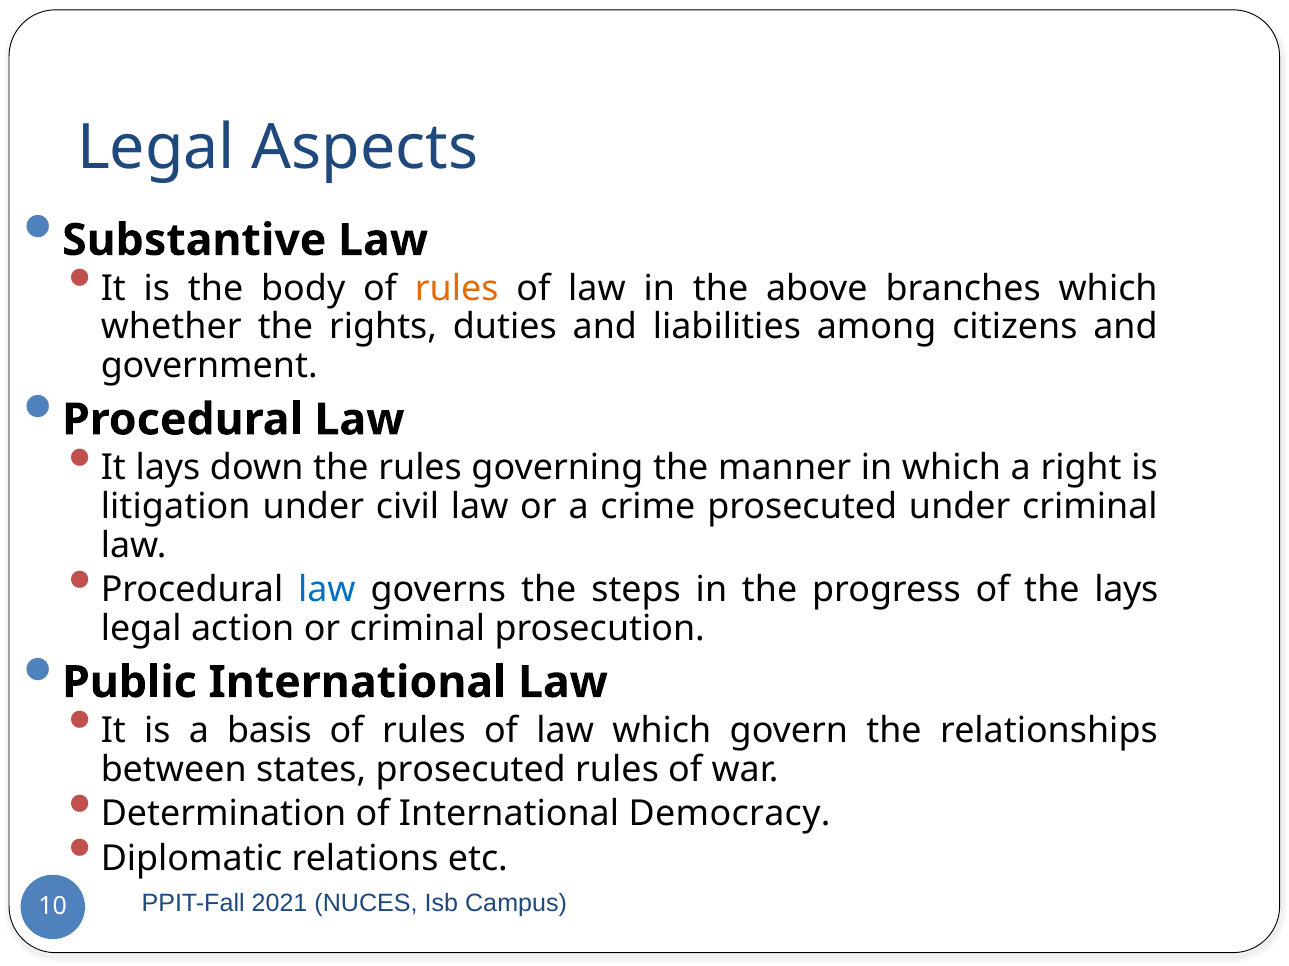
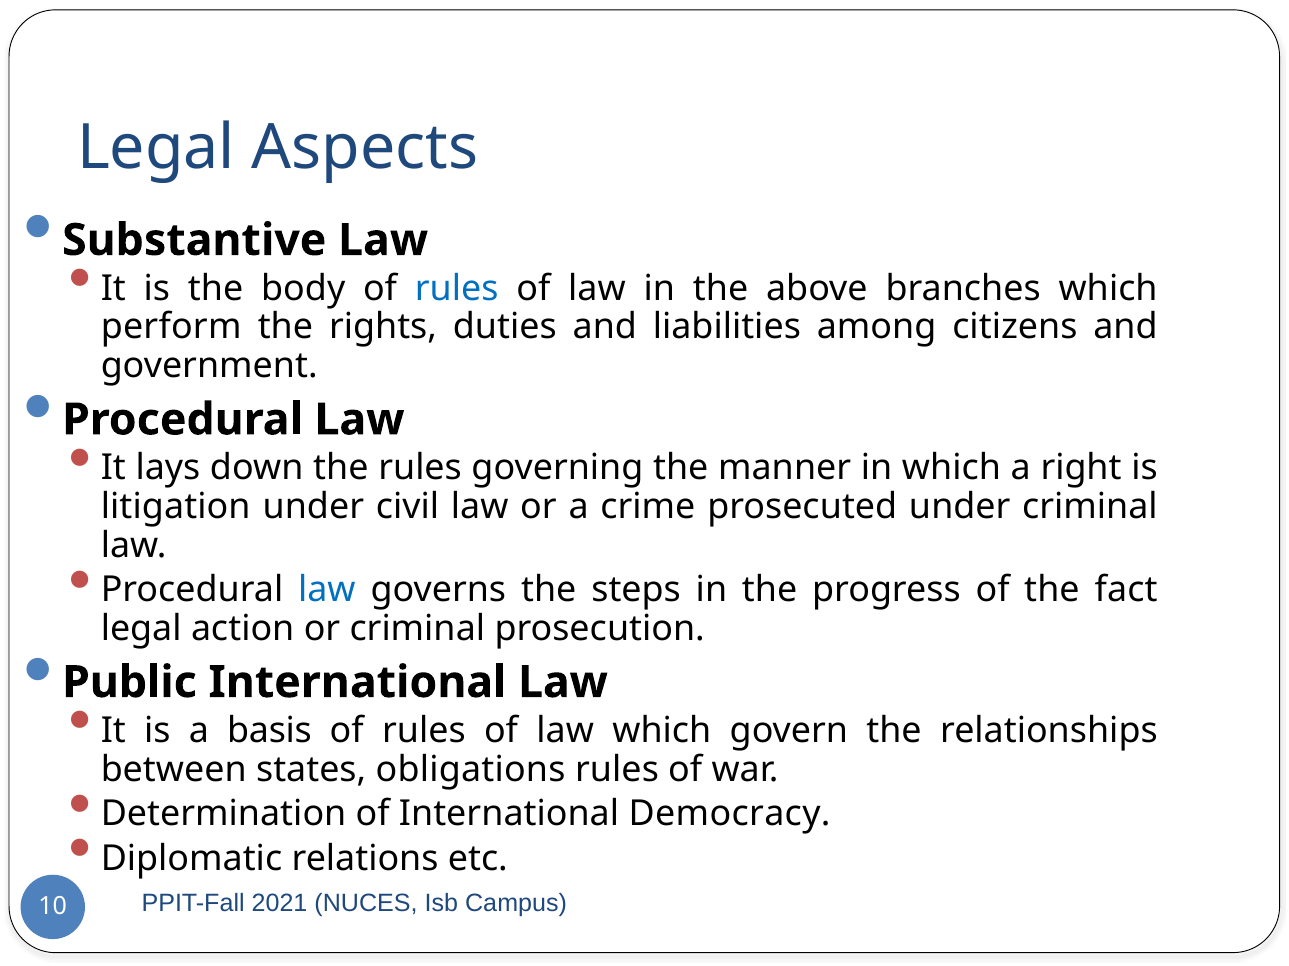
rules at (457, 289) colour: orange -> blue
whether: whether -> perform
the lays: lays -> fact
states prosecuted: prosecuted -> obligations
